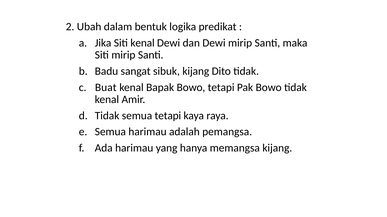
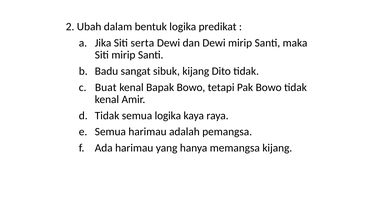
Siti kenal: kenal -> serta
semua tetapi: tetapi -> logika
